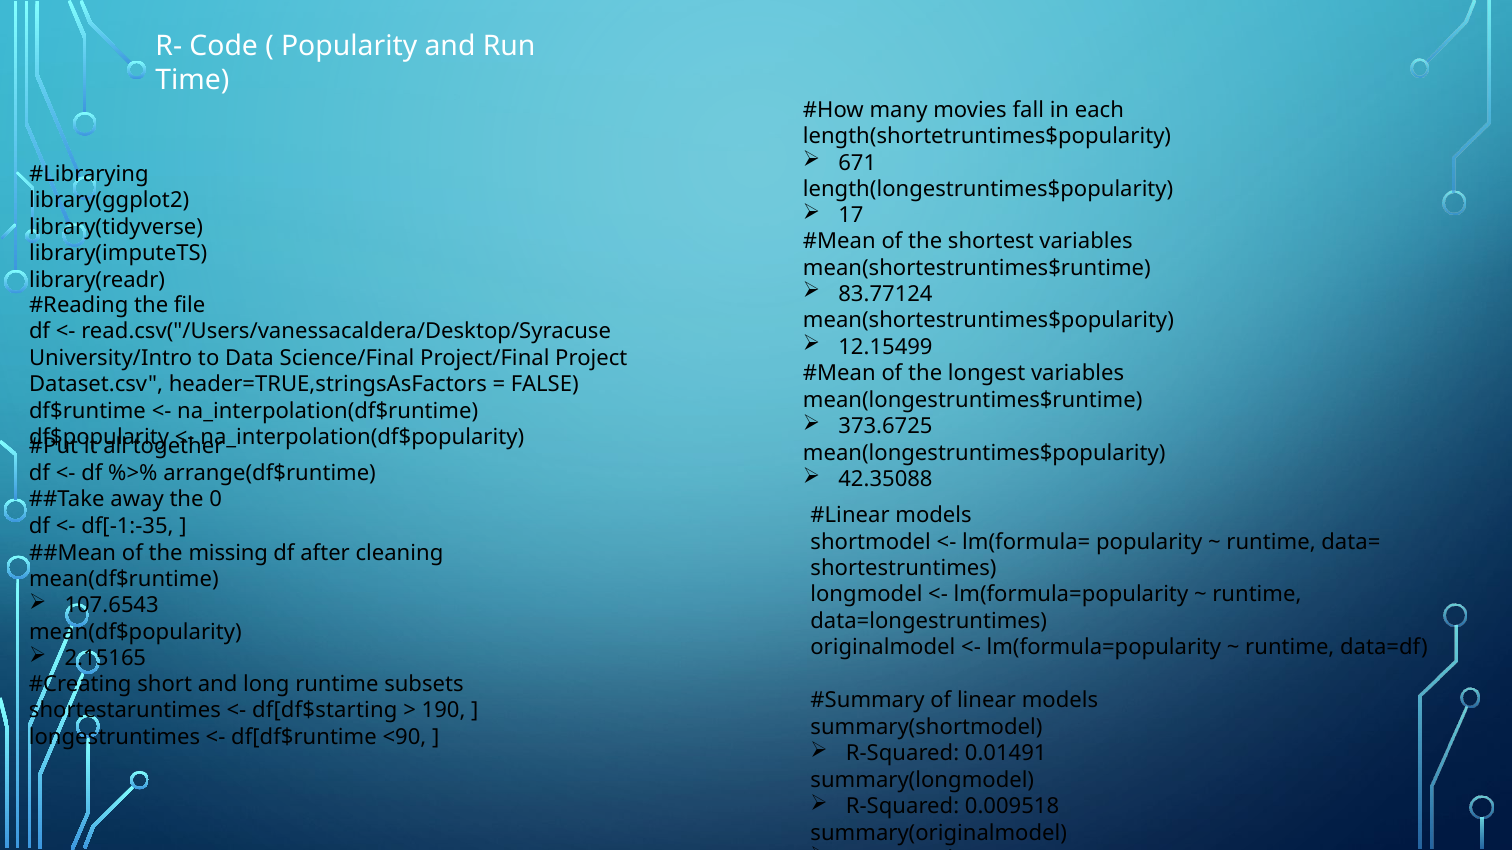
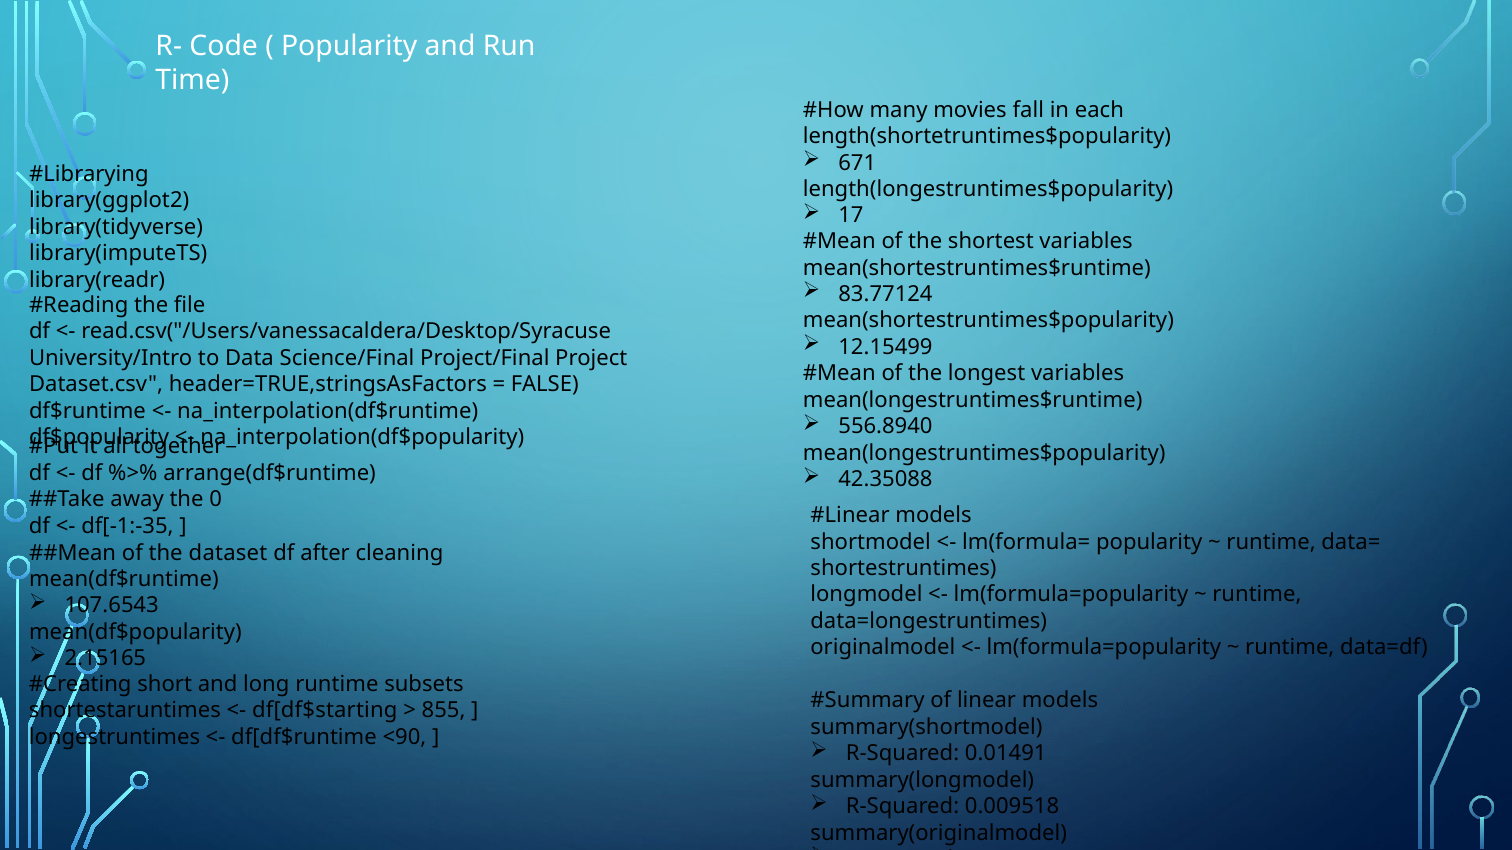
373.6725: 373.6725 -> 556.8940
missing: missing -> dataset
190: 190 -> 855
